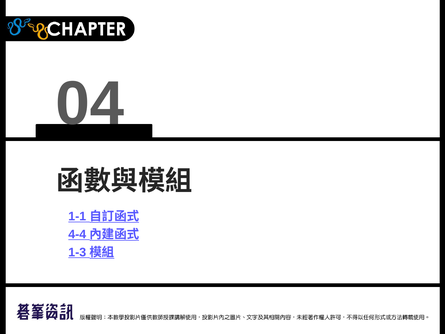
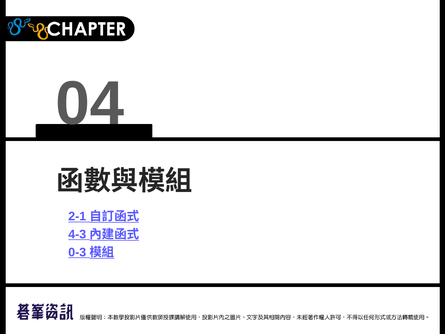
1-1: 1-1 -> 2-1
4-4: 4-4 -> 4-3
1-3: 1-3 -> 0-3
